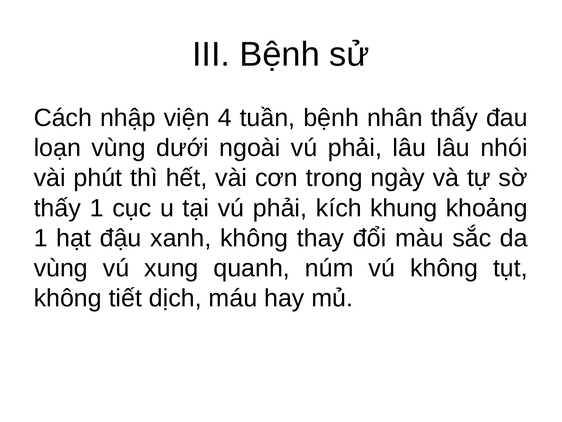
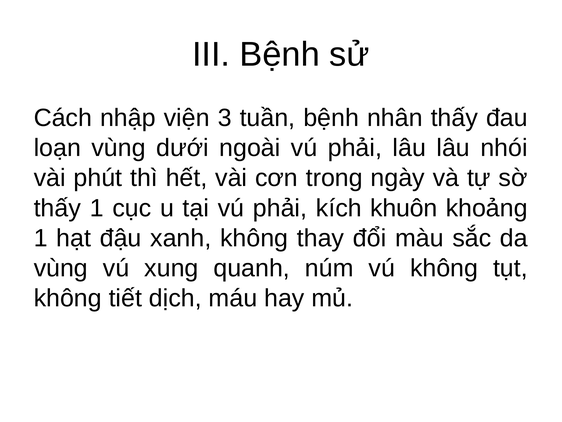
4: 4 -> 3
khung: khung -> khuôn
